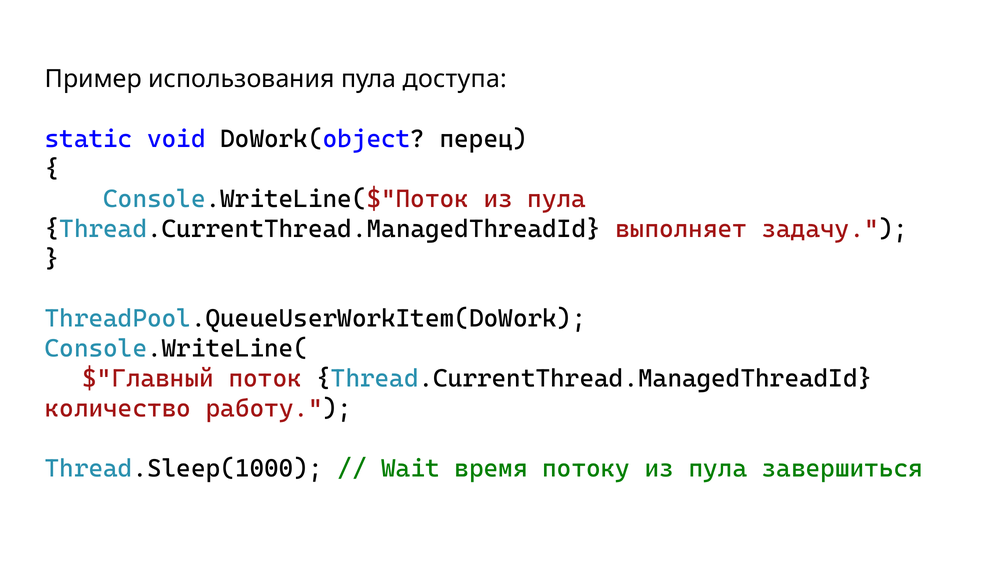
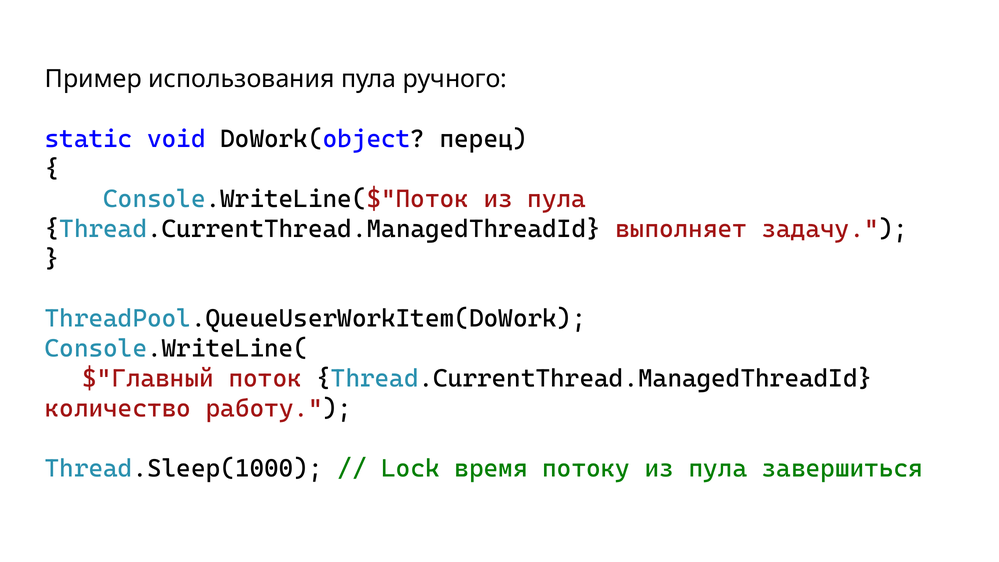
доступа: доступа -> ручного
Wait: Wait -> Lock
